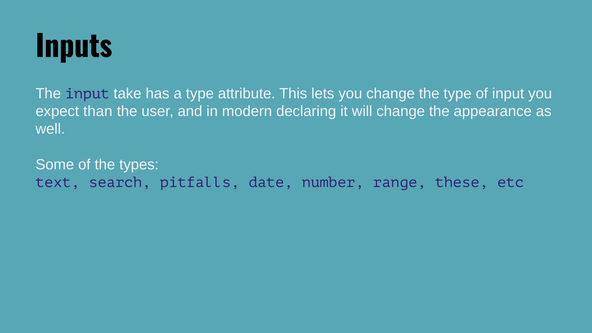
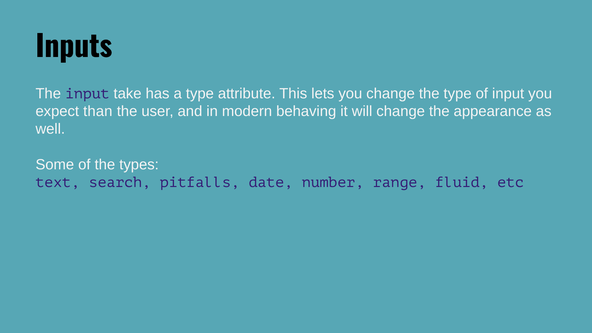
declaring: declaring -> behaving
these: these -> fluid
